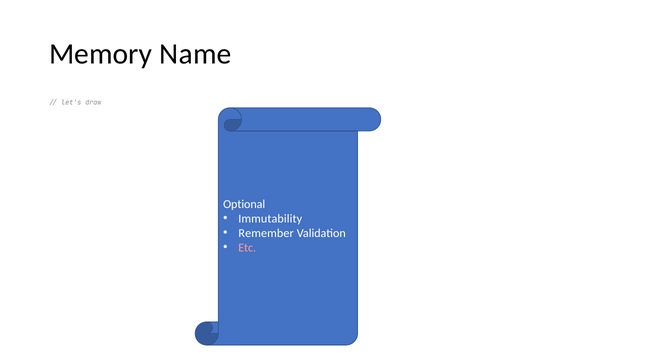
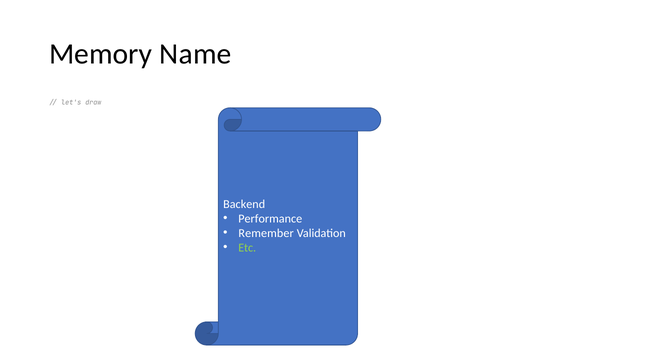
Optional: Optional -> Backend
Immutability: Immutability -> Performance
Etc colour: pink -> light green
